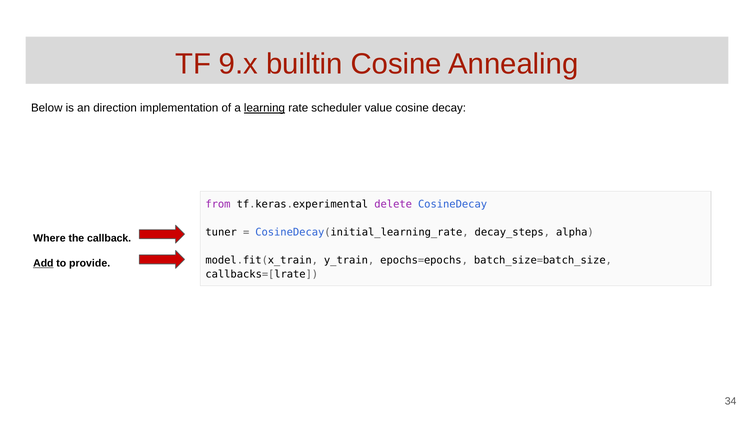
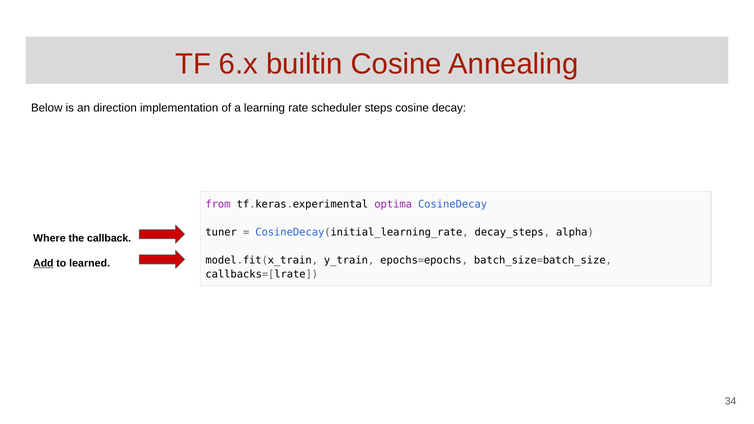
9.x: 9.x -> 6.x
learning underline: present -> none
value: value -> steps
delete: delete -> optima
provide: provide -> learned
